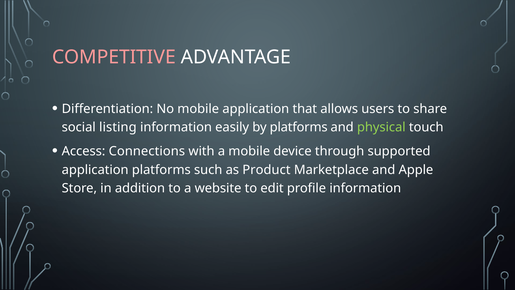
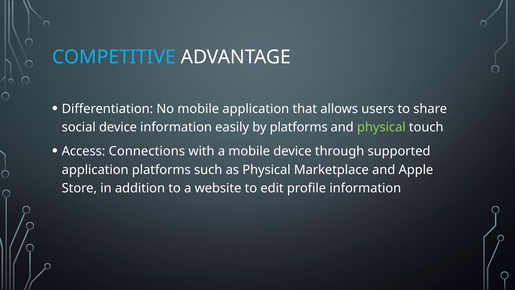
COMPETITIVE colour: pink -> light blue
social listing: listing -> device
as Product: Product -> Physical
